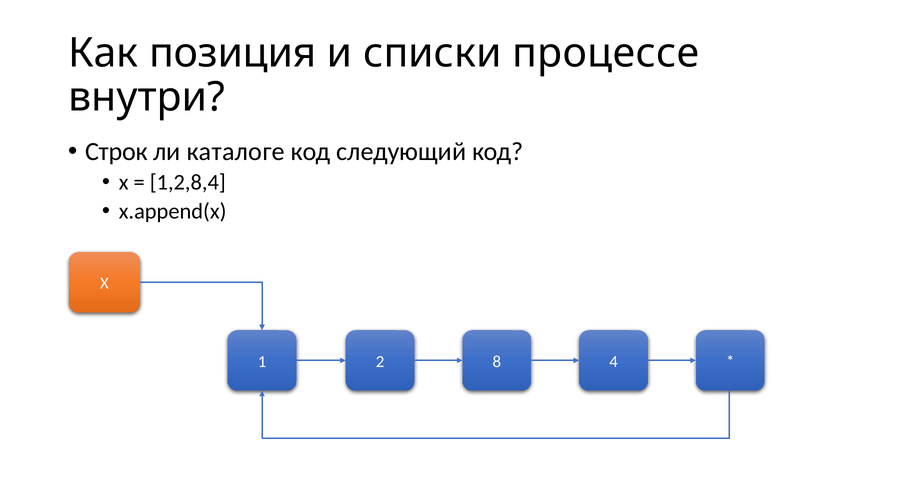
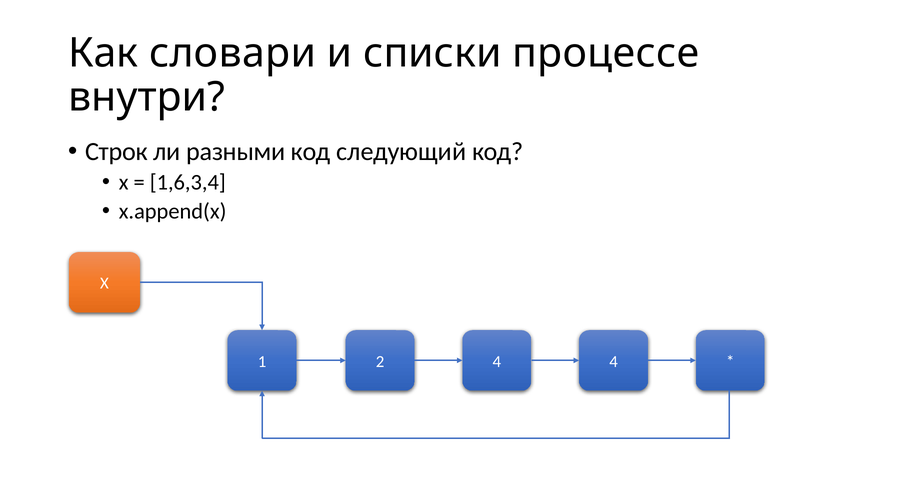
позиция: позиция -> словари
каталоге: каталоге -> разными
1,2,8,4: 1,2,8,4 -> 1,6,3,4
2 8: 8 -> 4
